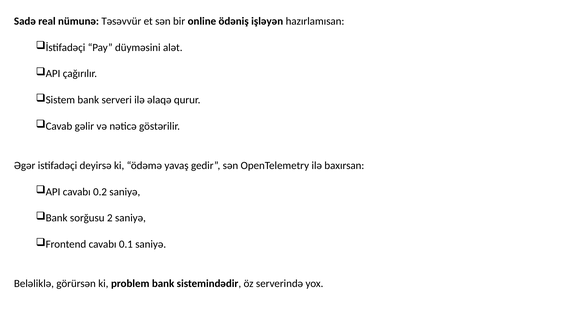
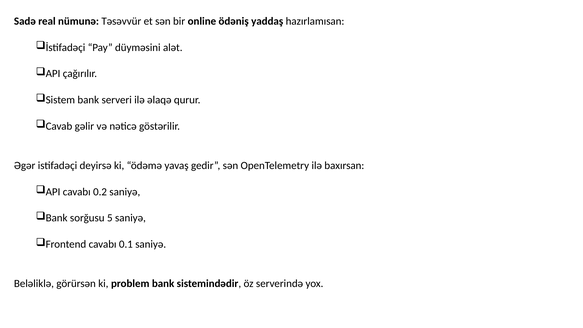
işləyən: işləyən -> yaddaş
2: 2 -> 5
